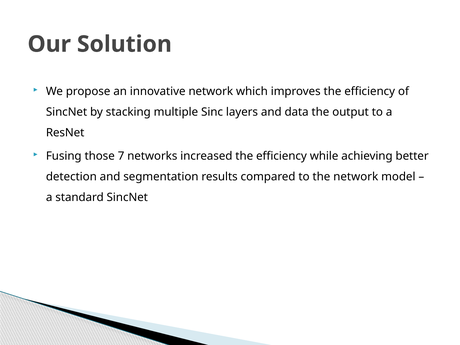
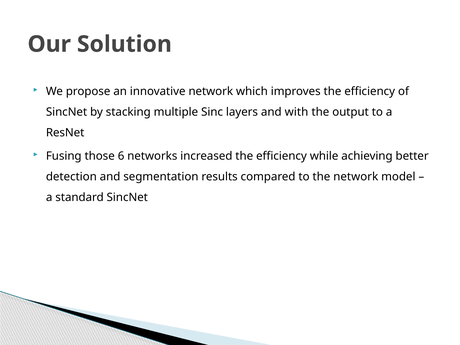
data: data -> with
7: 7 -> 6
